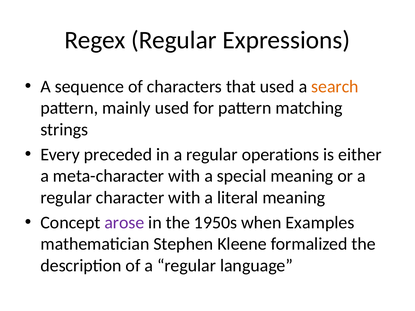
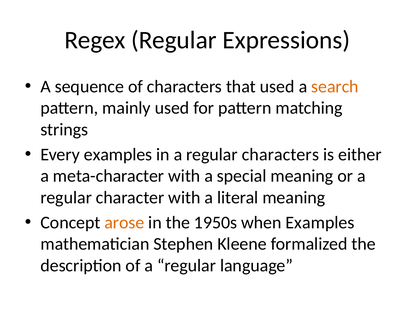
Every preceded: preceded -> examples
regular operations: operations -> characters
arose colour: purple -> orange
